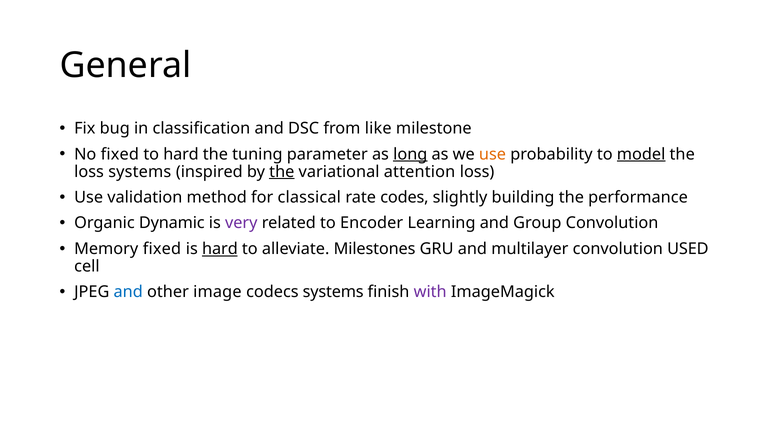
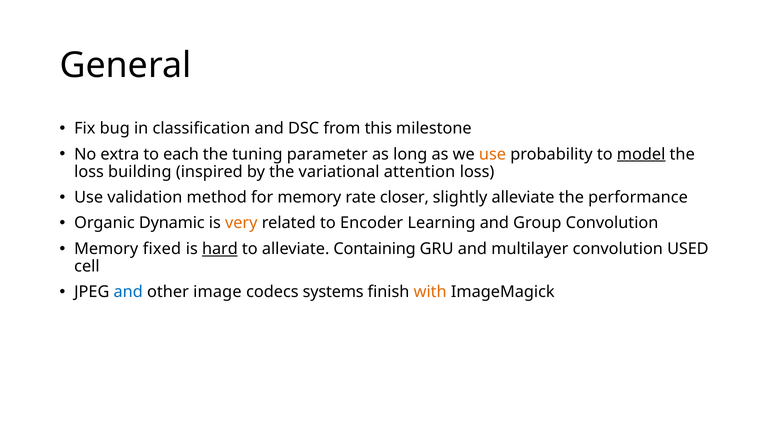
like: like -> this
No fixed: fixed -> extra
to hard: hard -> each
long underline: present -> none
loss systems: systems -> building
the at (282, 172) underline: present -> none
for classical: classical -> memory
codes: codes -> closer
slightly building: building -> alleviate
very colour: purple -> orange
Milestones: Milestones -> Containing
with colour: purple -> orange
